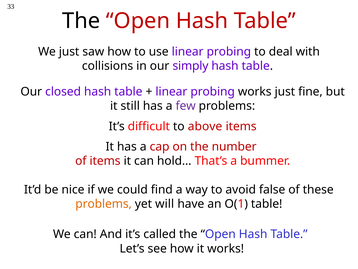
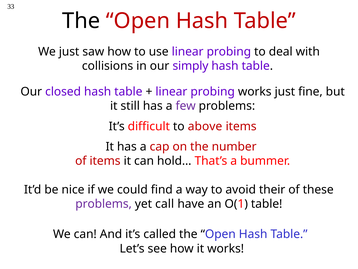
false: false -> their
problems at (104, 204) colour: orange -> purple
will: will -> call
